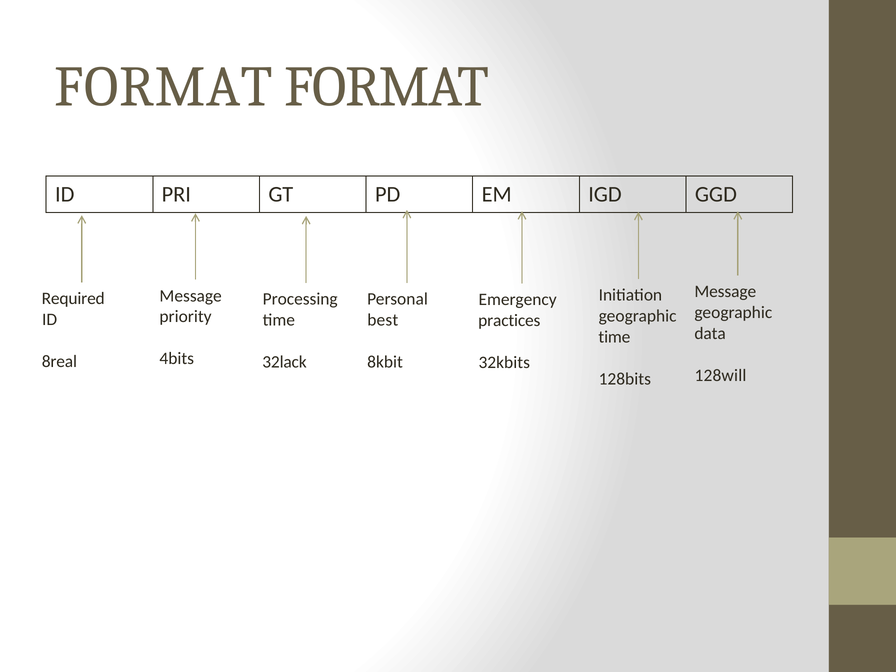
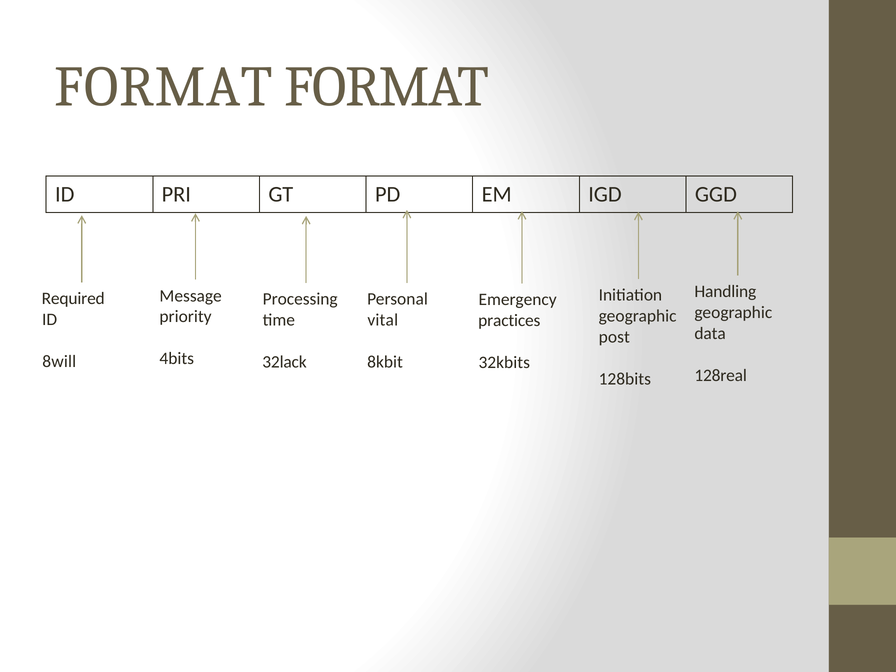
Message at (725, 292): Message -> Handling
best: best -> vital
time at (614, 337): time -> post
8real: 8real -> 8will
128will: 128will -> 128real
